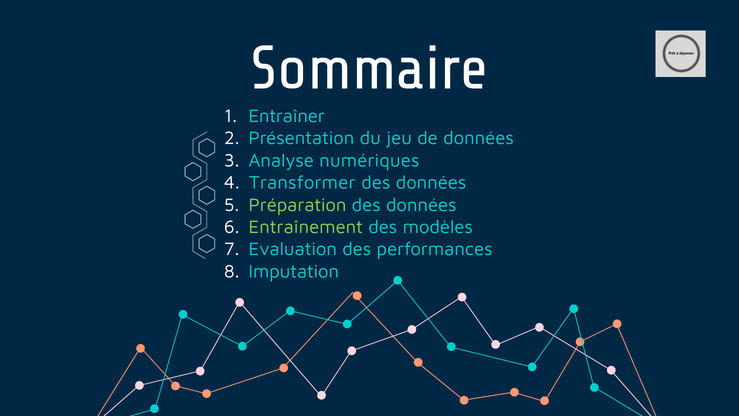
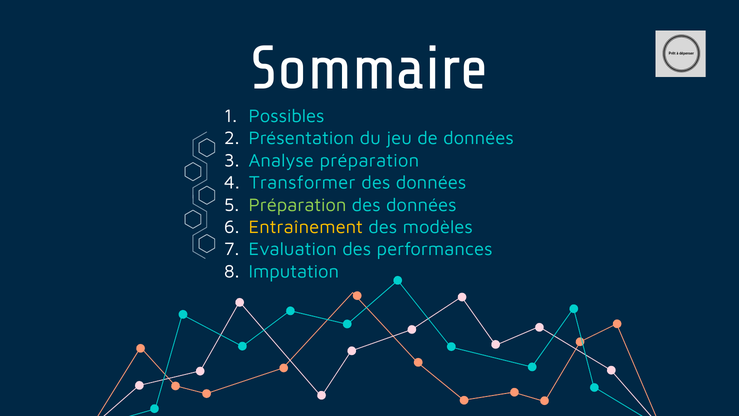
Entraîner: Entraîner -> Possibles
Analyse numériques: numériques -> préparation
Entraînement colour: light green -> yellow
